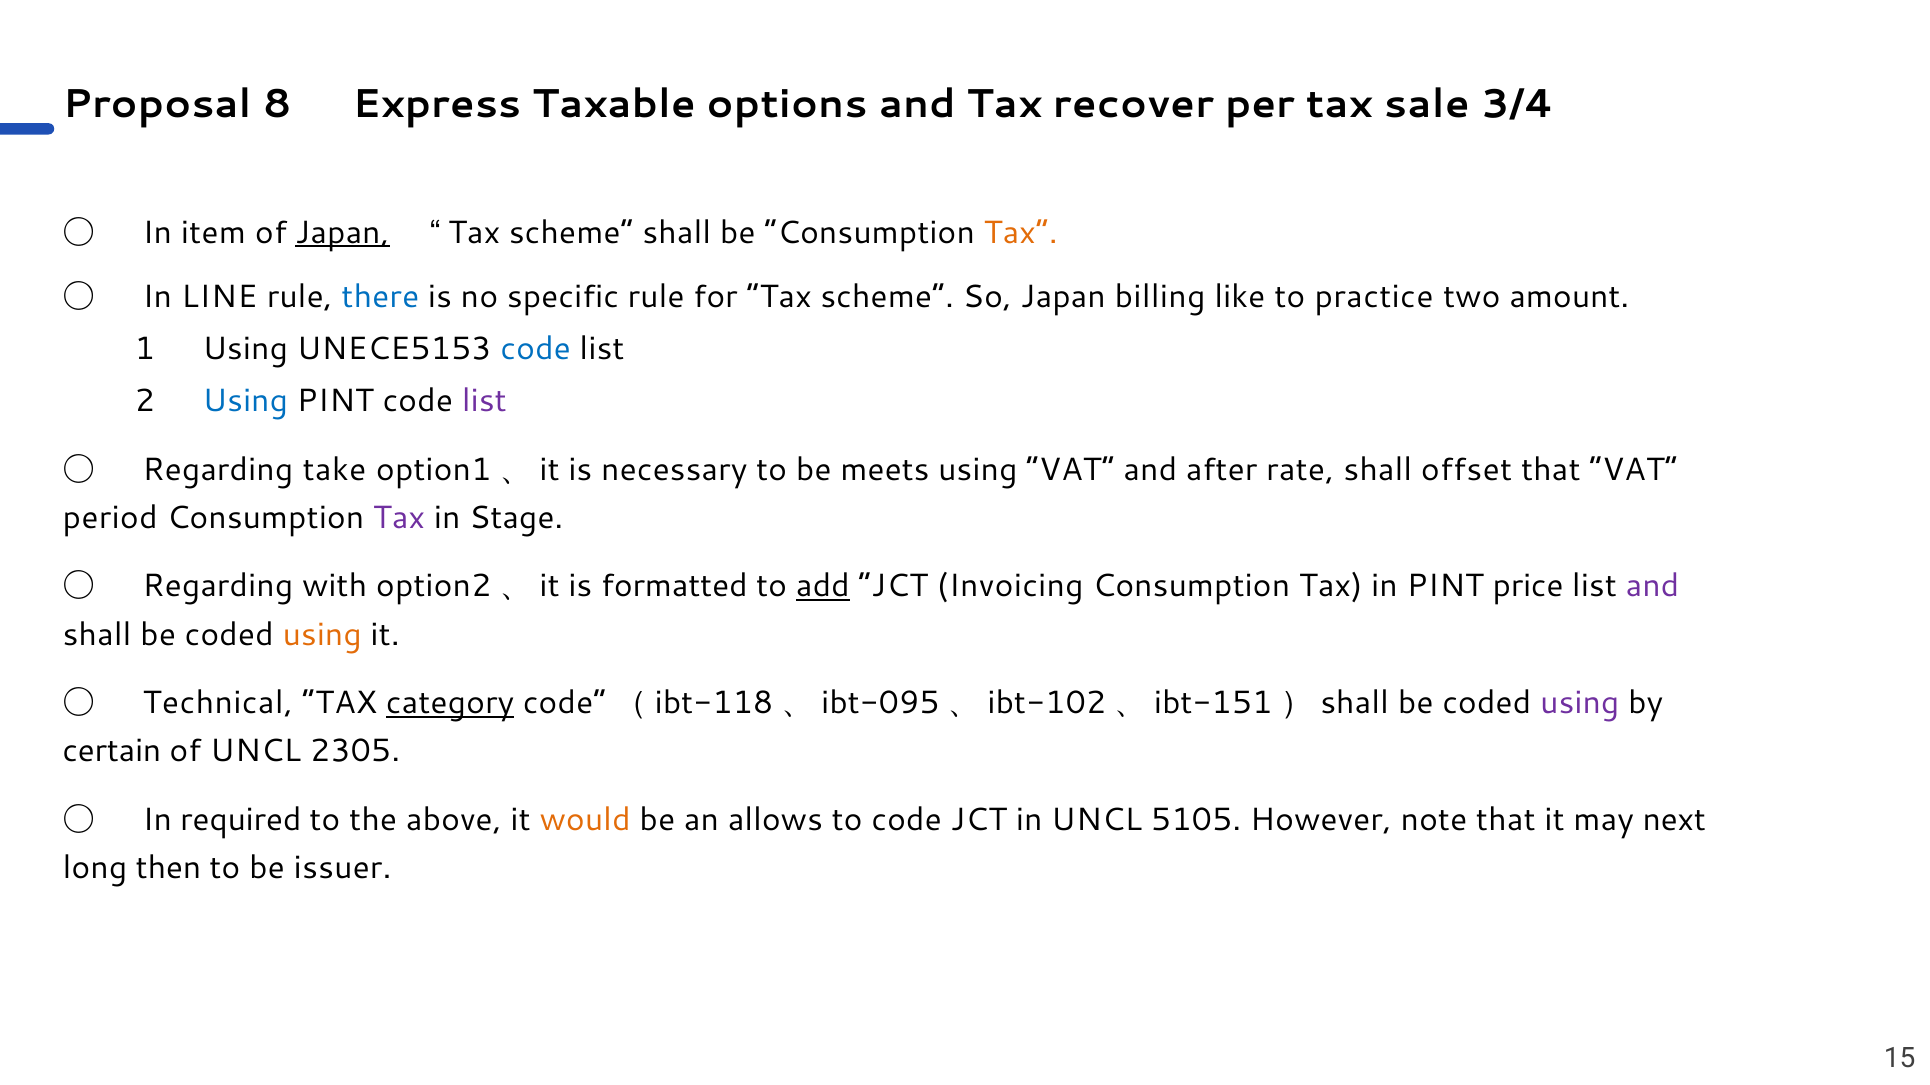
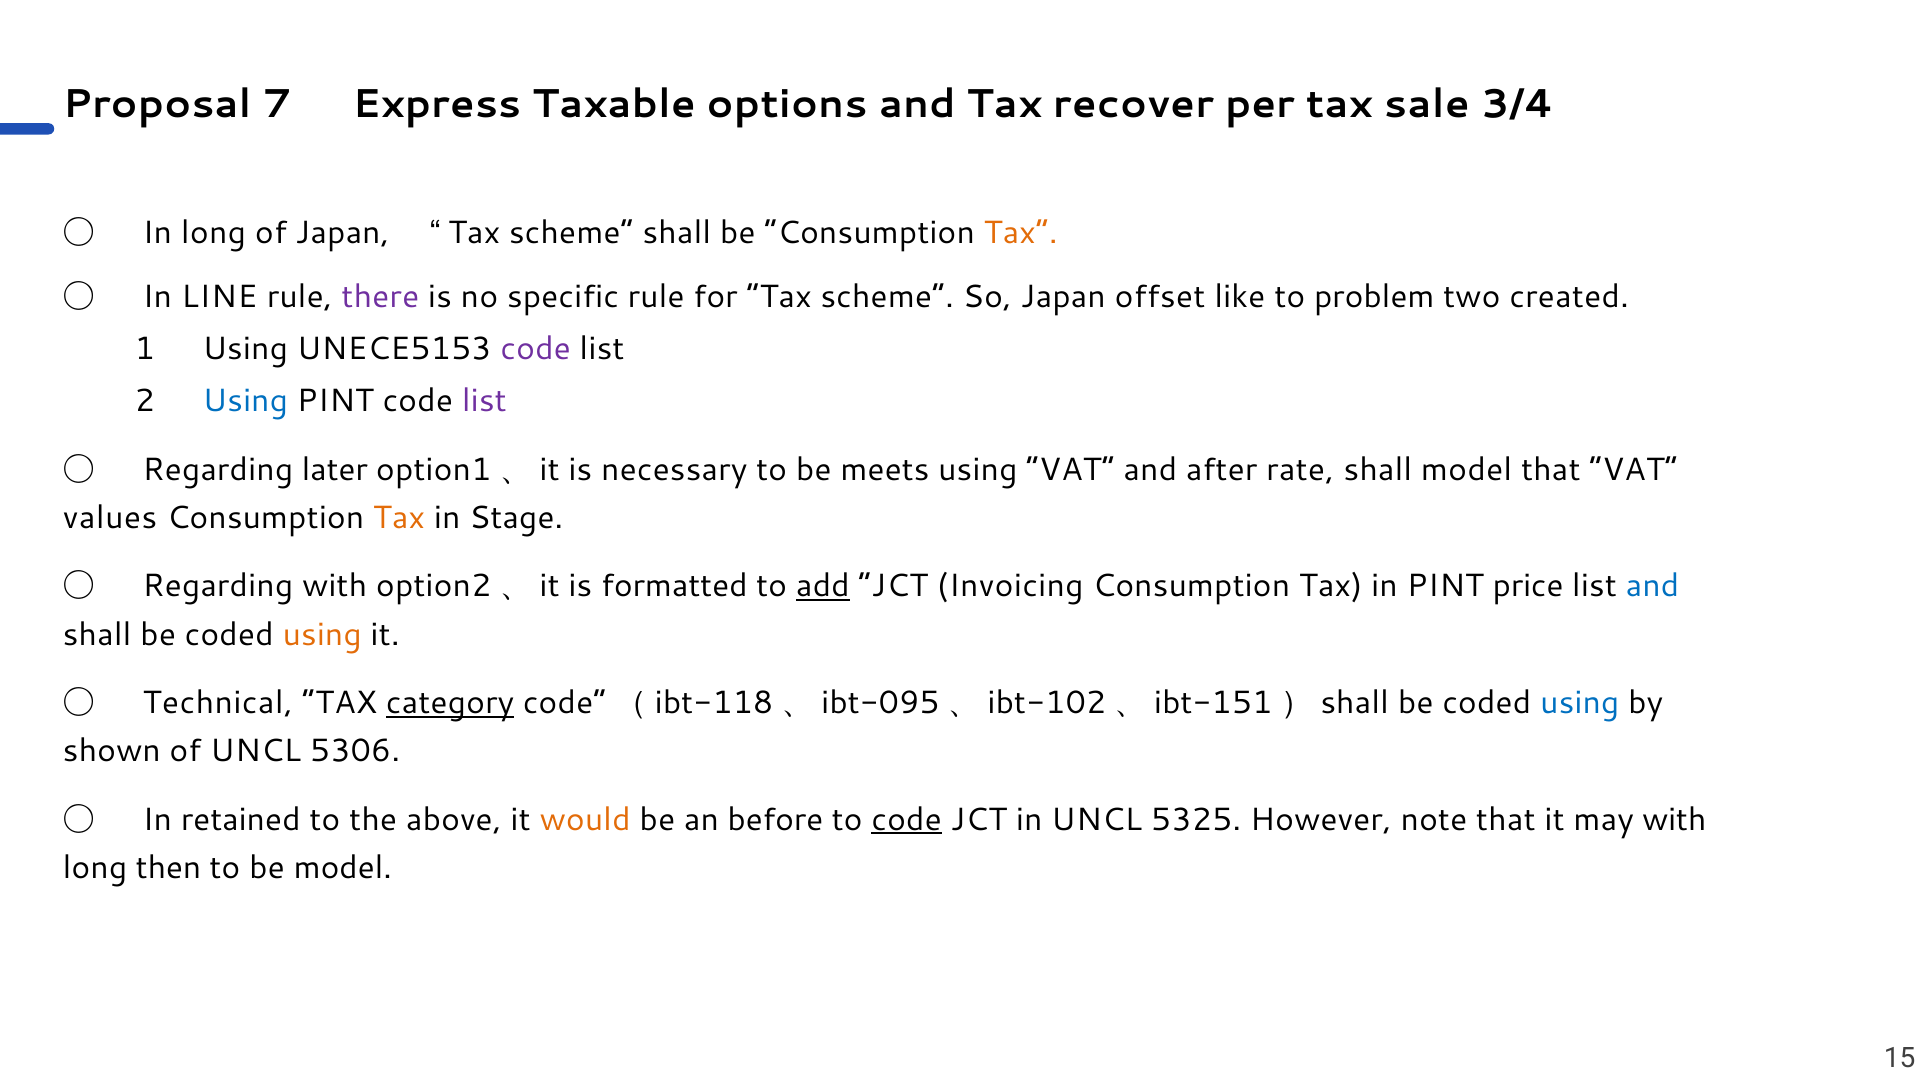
8: 8 -> 7
In item: item -> long
Japan at (343, 233) underline: present -> none
there colour: blue -> purple
billing: billing -> offset
practice: practice -> problem
amount: amount -> created
code at (536, 349) colour: blue -> purple
take: take -> later
shall offset: offset -> model
period: period -> values
Tax at (399, 518) colour: purple -> orange
and at (1652, 587) colour: purple -> blue
using at (1580, 703) colour: purple -> blue
certain: certain -> shown
2305: 2305 -> 5306
required: required -> retained
allows: allows -> before
code at (907, 820) underline: none -> present
5105: 5105 -> 5325
may next: next -> with
be issuer: issuer -> model
